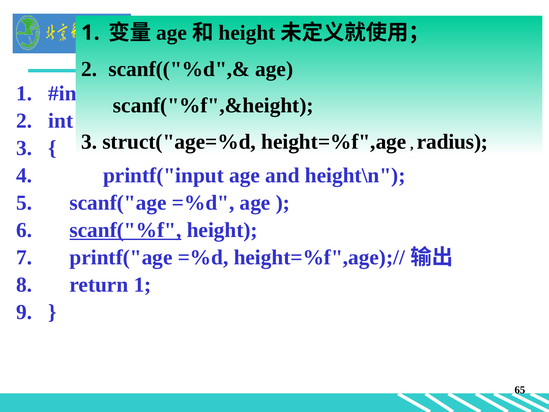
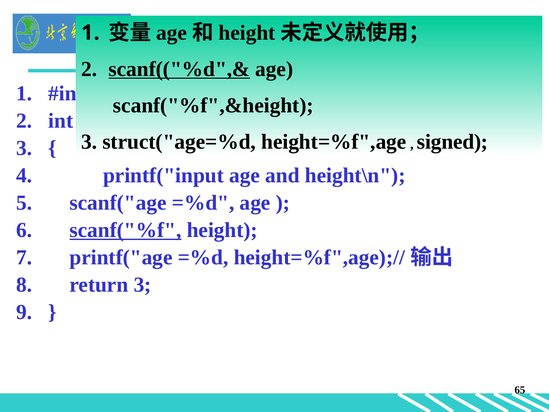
scanf(("%d",& underline: none -> present
radius: radius -> signed
return 1: 1 -> 3
